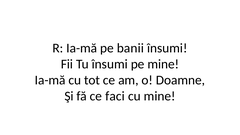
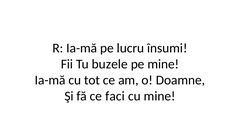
banii: banii -> lucru
Tu însumi: însumi -> buzele
